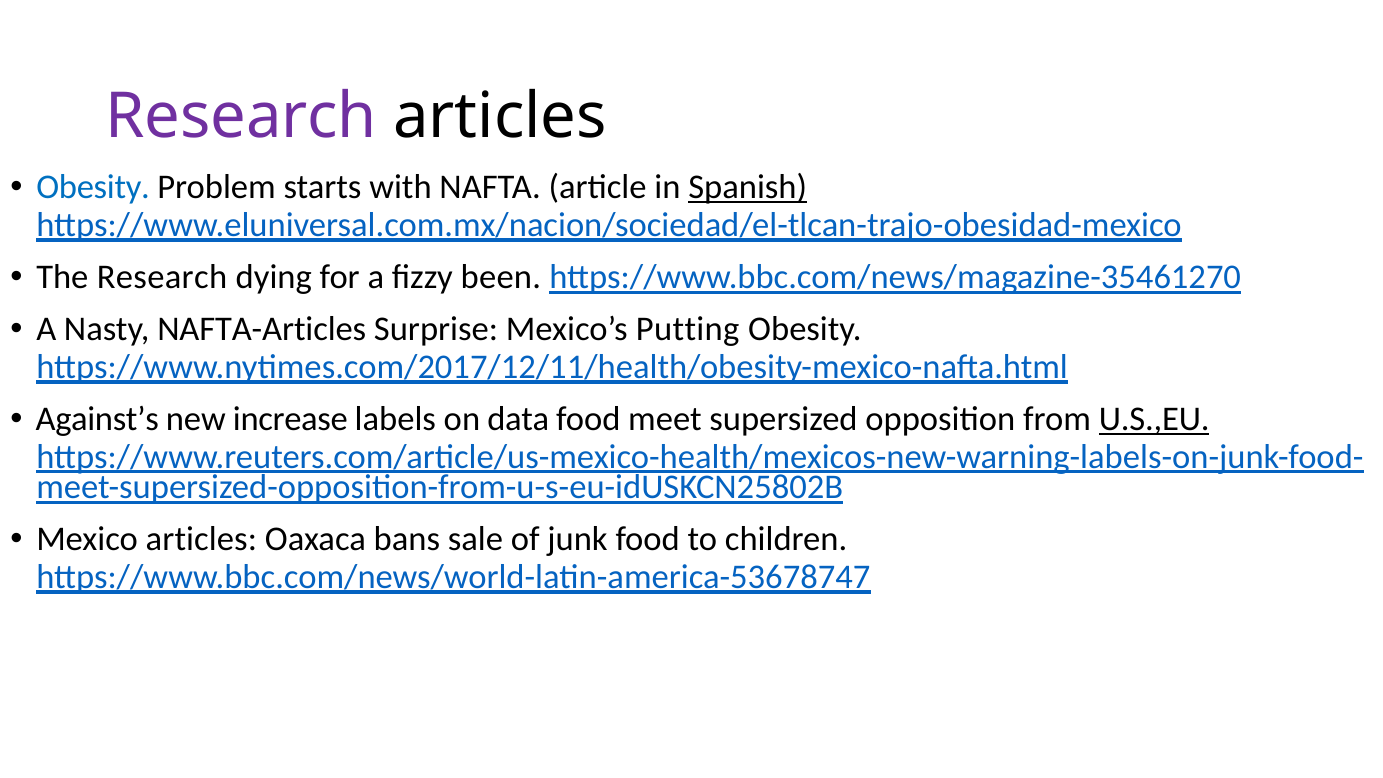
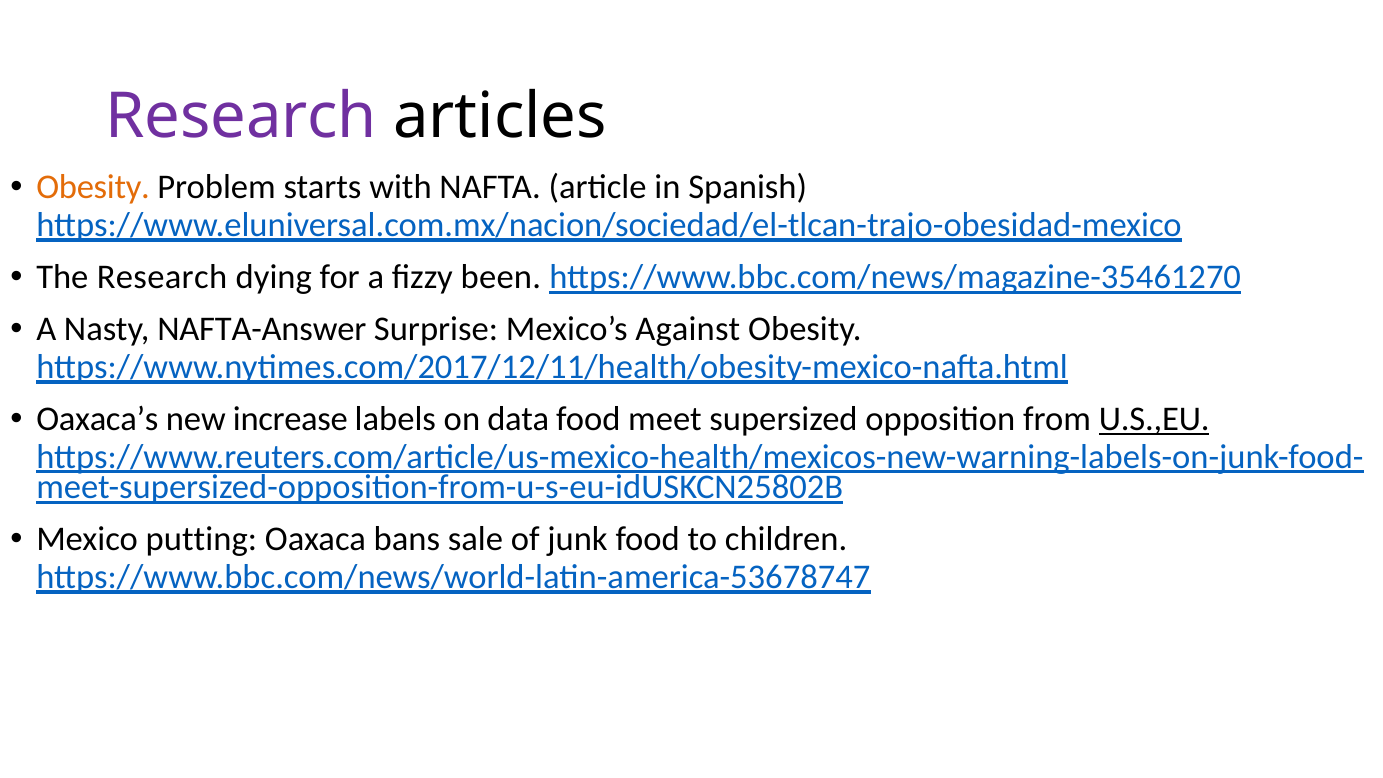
Obesity at (93, 187) colour: blue -> orange
Spanish underline: present -> none
NAFTA-Articles: NAFTA-Articles -> NAFTA-Answer
Putting: Putting -> Against
Against’s: Against’s -> Oaxaca’s
Mexico articles: articles -> putting
